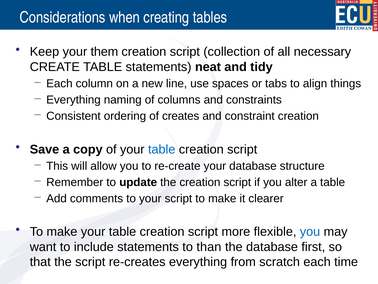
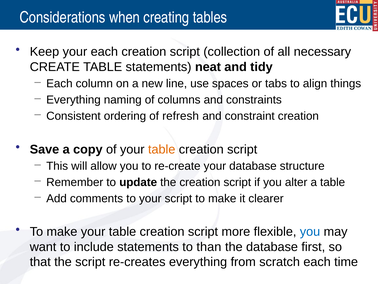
your them: them -> each
creates: creates -> refresh
table at (162, 149) colour: blue -> orange
